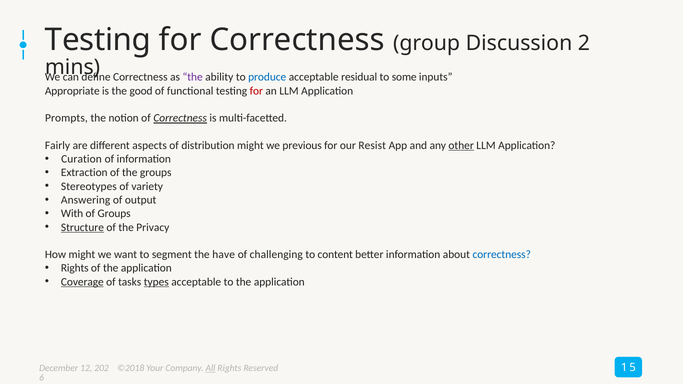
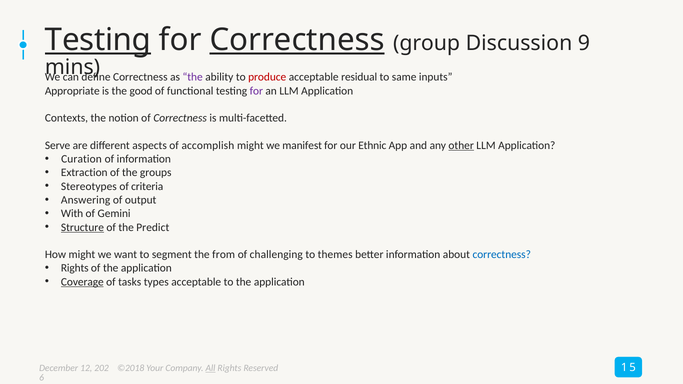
Testing at (98, 40) underline: none -> present
Correctness at (297, 40) underline: none -> present
2: 2 -> 9
produce colour: blue -> red
some: some -> same
for at (256, 91) colour: red -> purple
Prompts: Prompts -> Contexts
Correctness at (180, 118) underline: present -> none
Fairly: Fairly -> Serve
distribution: distribution -> accomplish
previous: previous -> manifest
Resist: Resist -> Ethnic
variety: variety -> criteria
of Groups: Groups -> Gemini
Privacy: Privacy -> Predict
have: have -> from
content: content -> themes
types underline: present -> none
